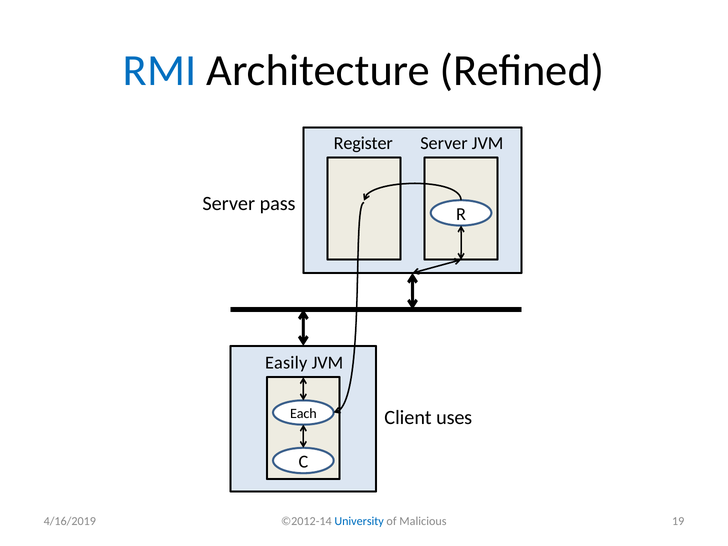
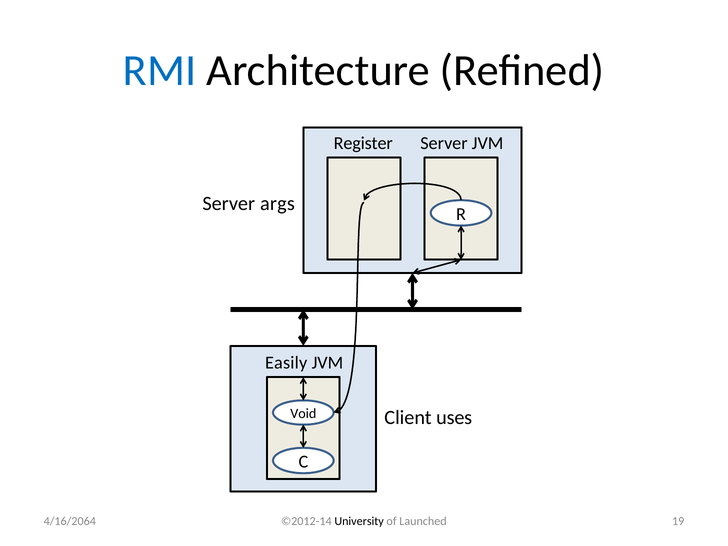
pass: pass -> args
Each: Each -> Void
University colour: blue -> black
Malicious: Malicious -> Launched
4/16/2019: 4/16/2019 -> 4/16/2064
